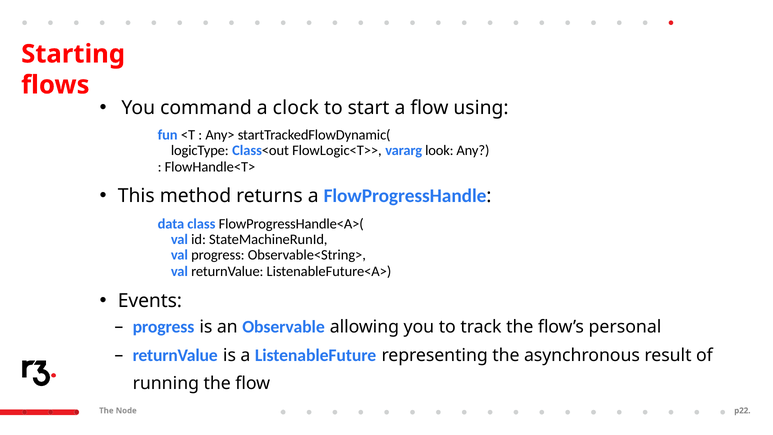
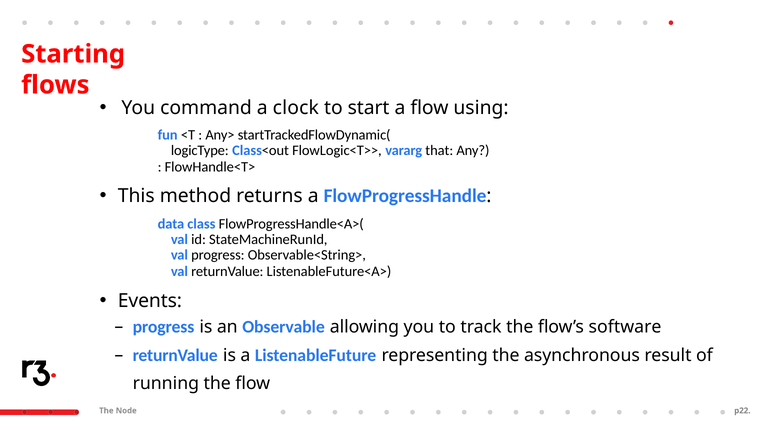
look: look -> that
personal: personal -> software
